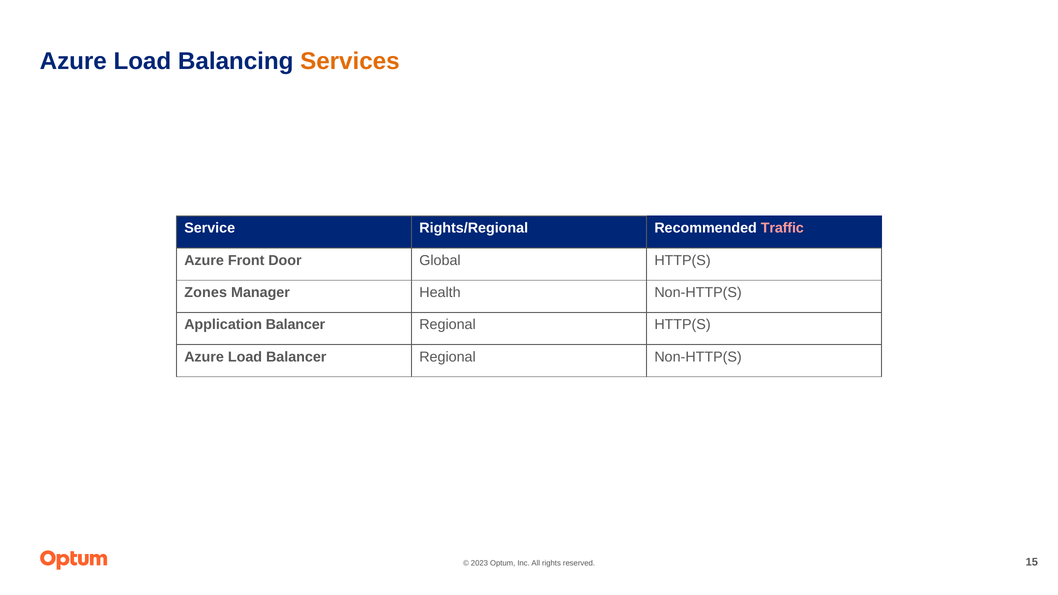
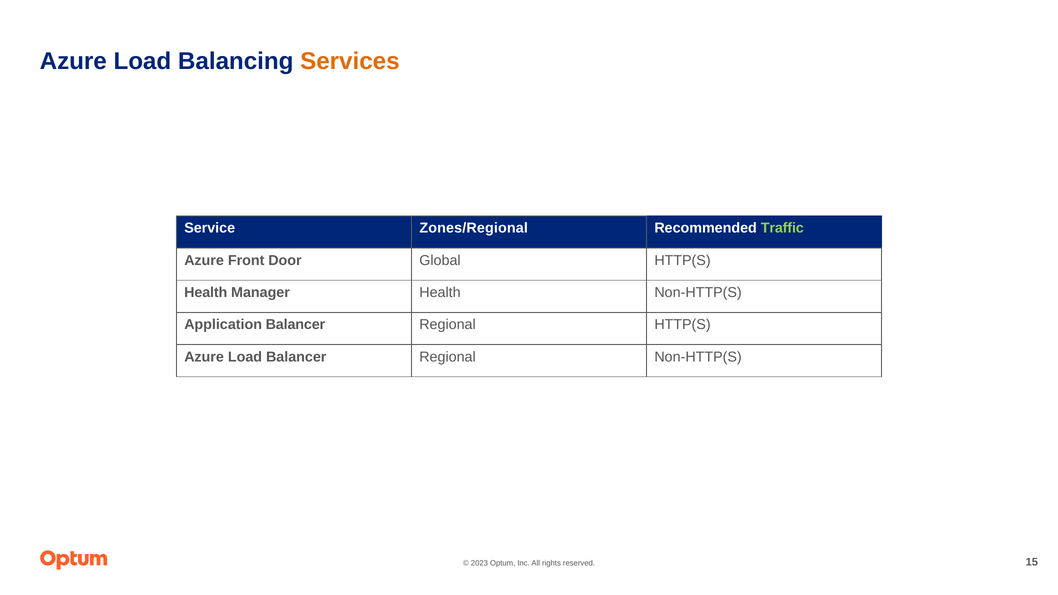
Rights/Regional: Rights/Regional -> Zones/Regional
Traffic colour: pink -> light green
Zones at (206, 293): Zones -> Health
